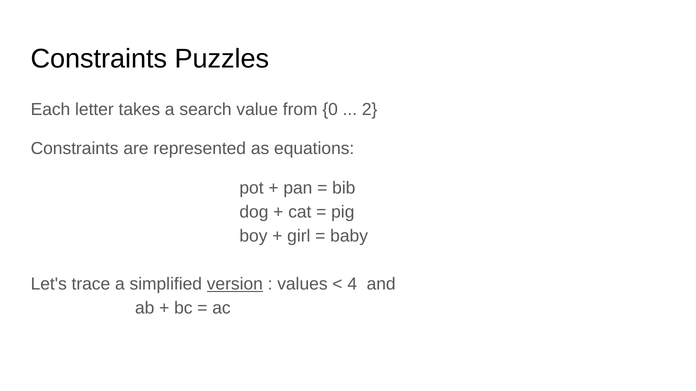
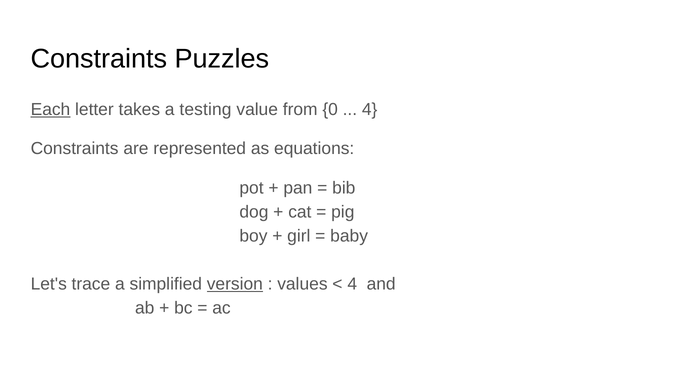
Each underline: none -> present
search: search -> testing
2 at (370, 109): 2 -> 4
